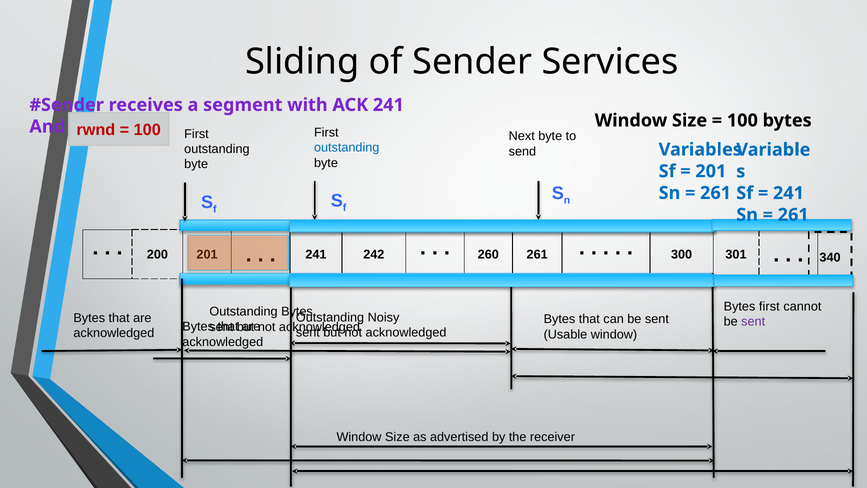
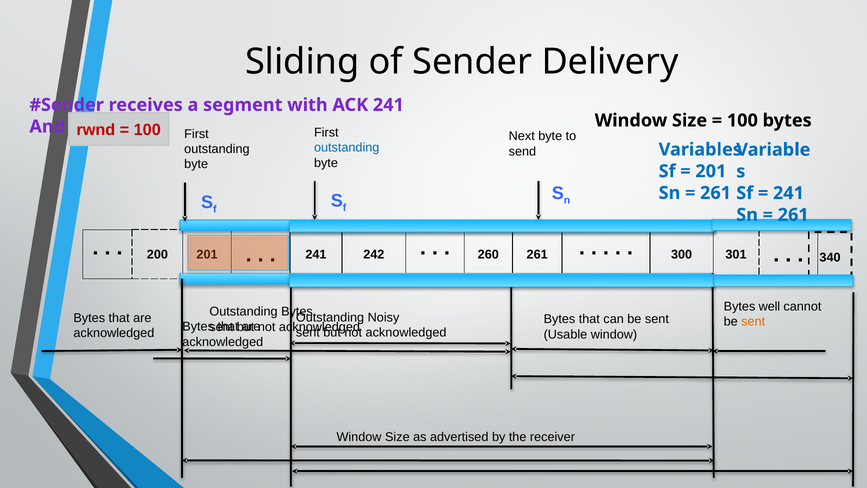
Services: Services -> Delivery
Bytes first: first -> well
sent at (753, 321) colour: purple -> orange
